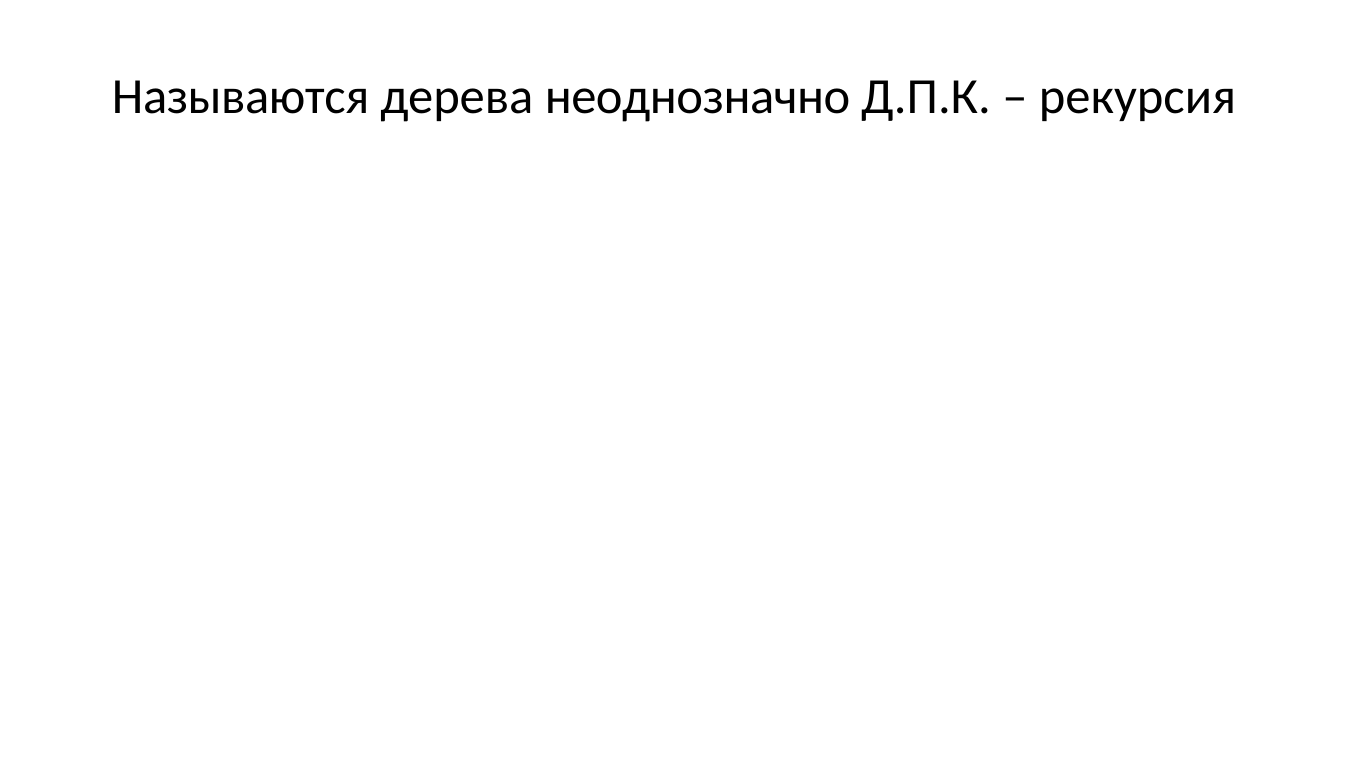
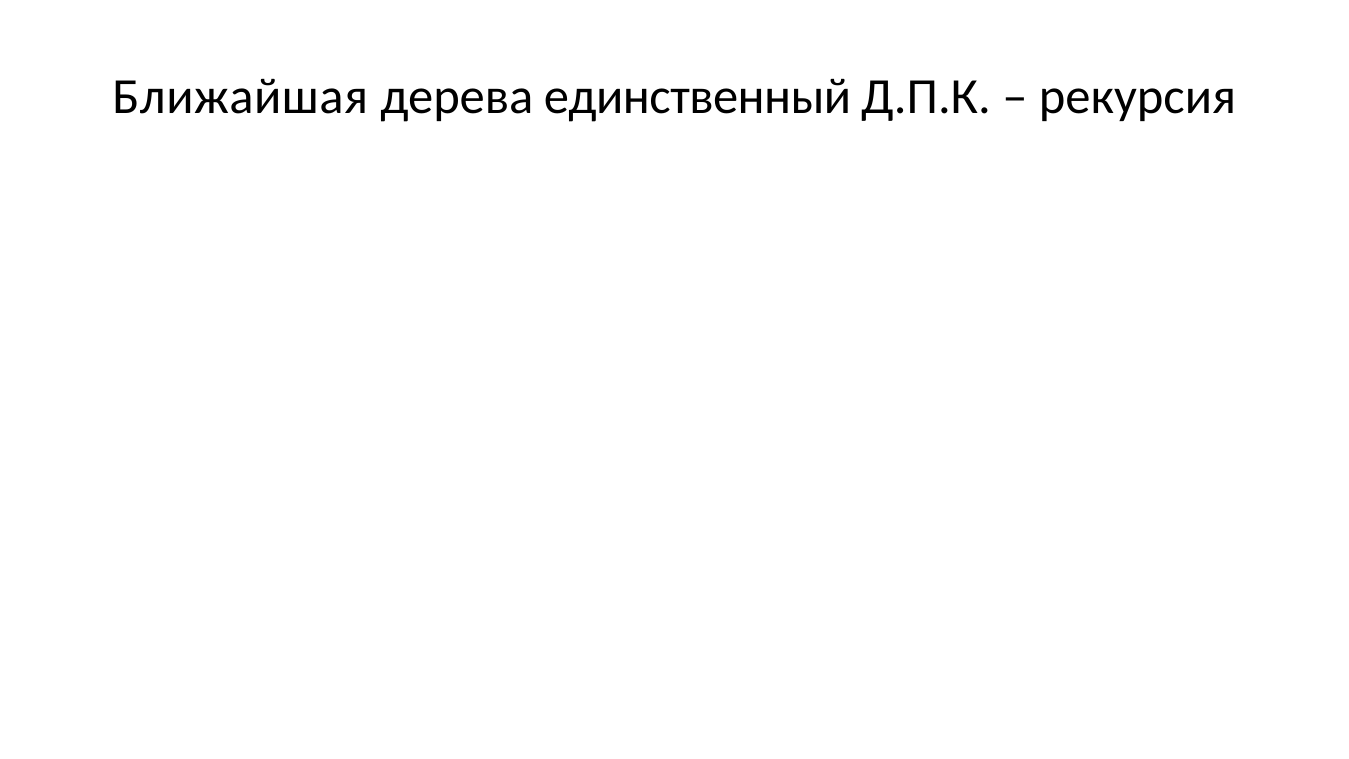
Называются: Называются -> Ближайшая
неоднозначно: неоднозначно -> единственный
